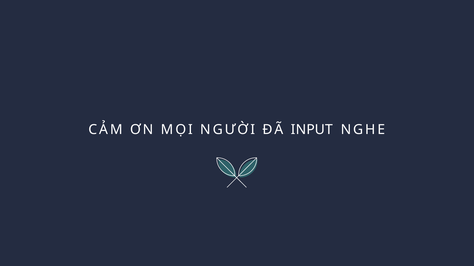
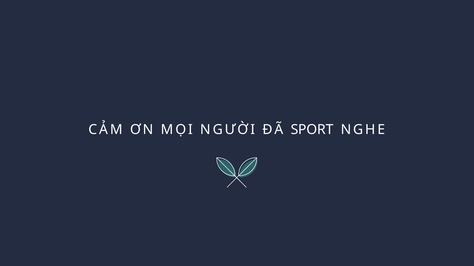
INPUT: INPUT -> SPORT
